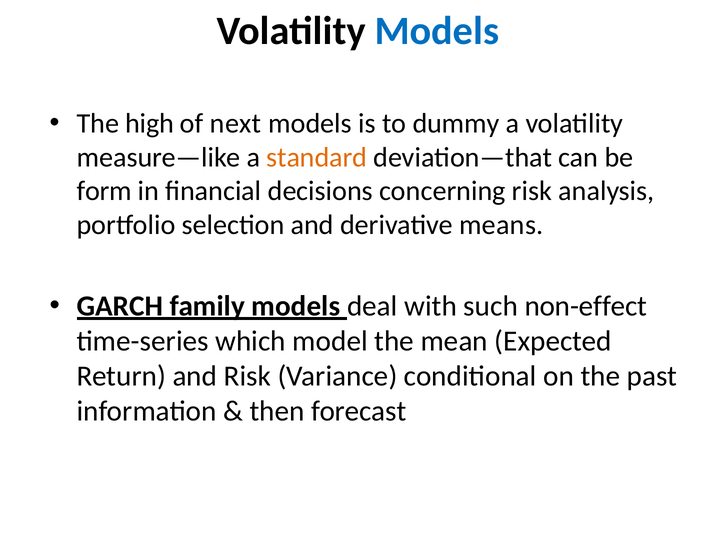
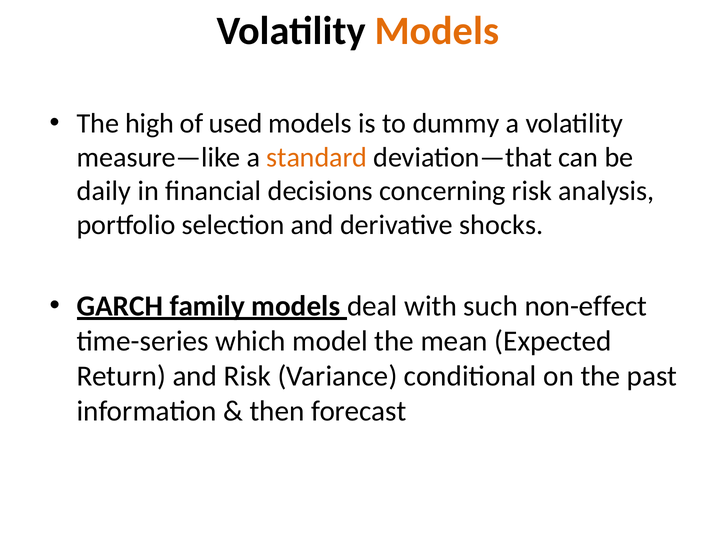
Models at (437, 31) colour: blue -> orange
next: next -> used
form: form -> daily
means: means -> shocks
